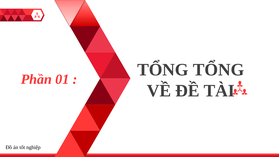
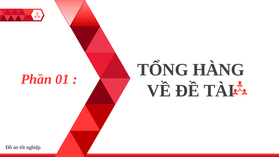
TỔNG at (219, 70): TỔNG -> HÀNG
